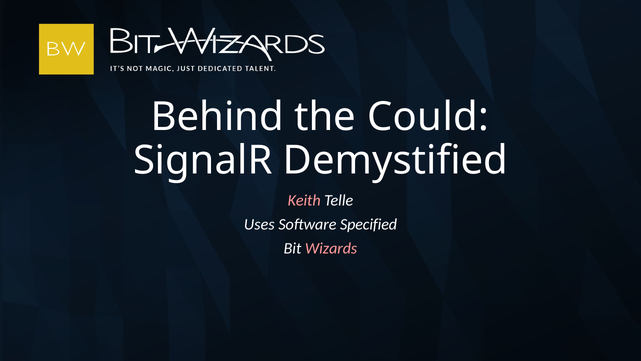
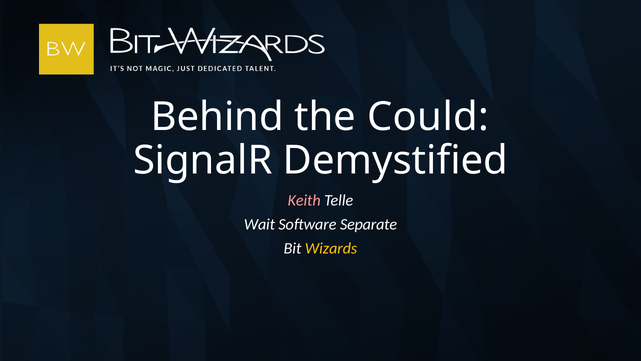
Uses: Uses -> Wait
Specified: Specified -> Separate
Wizards colour: pink -> yellow
